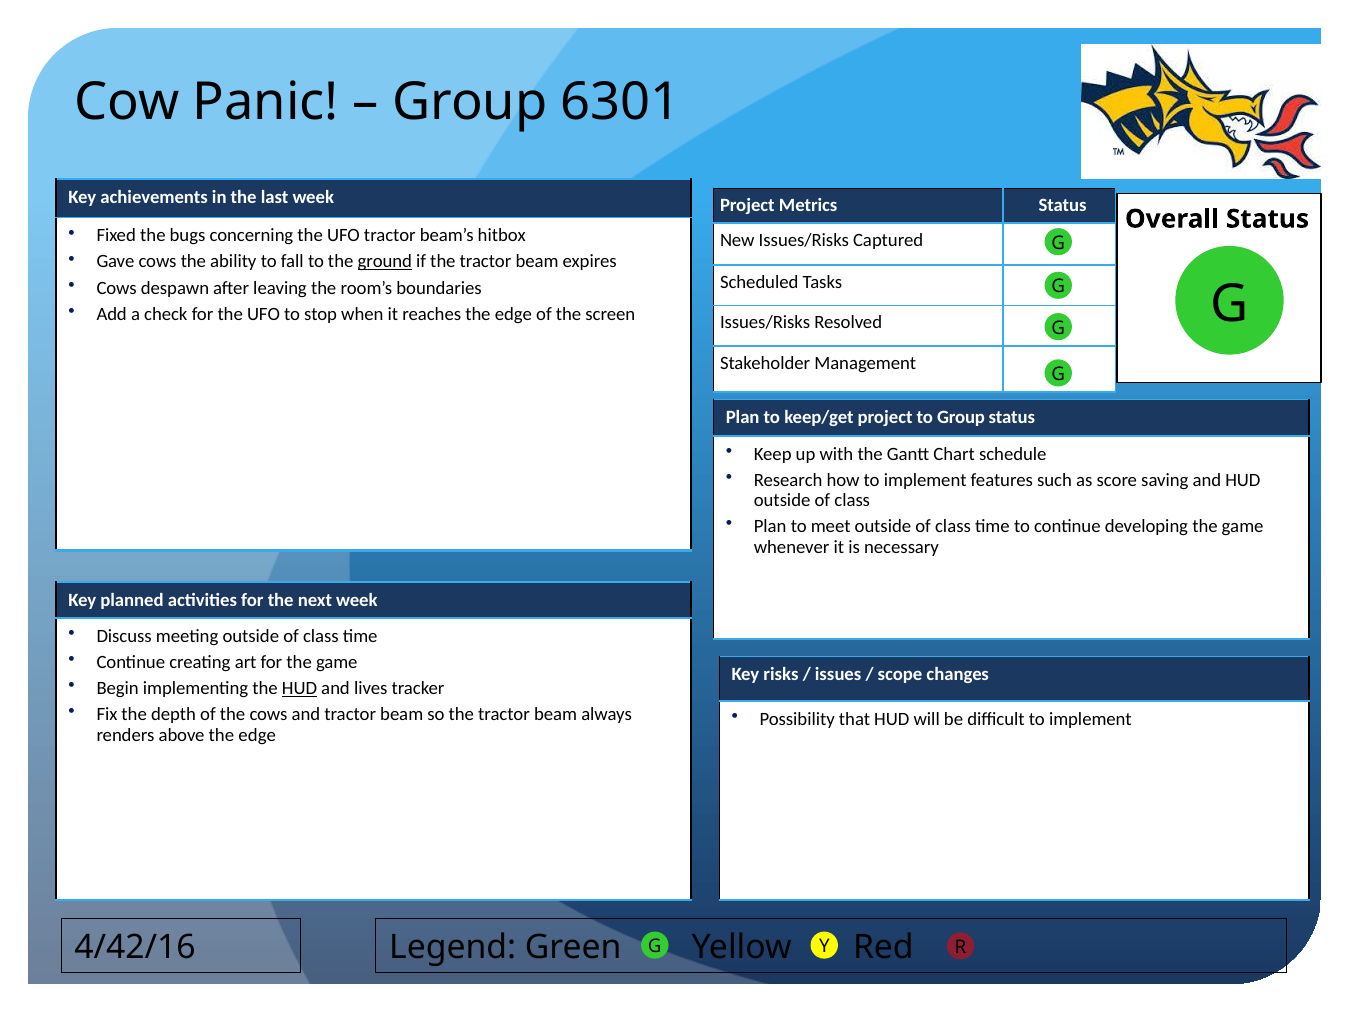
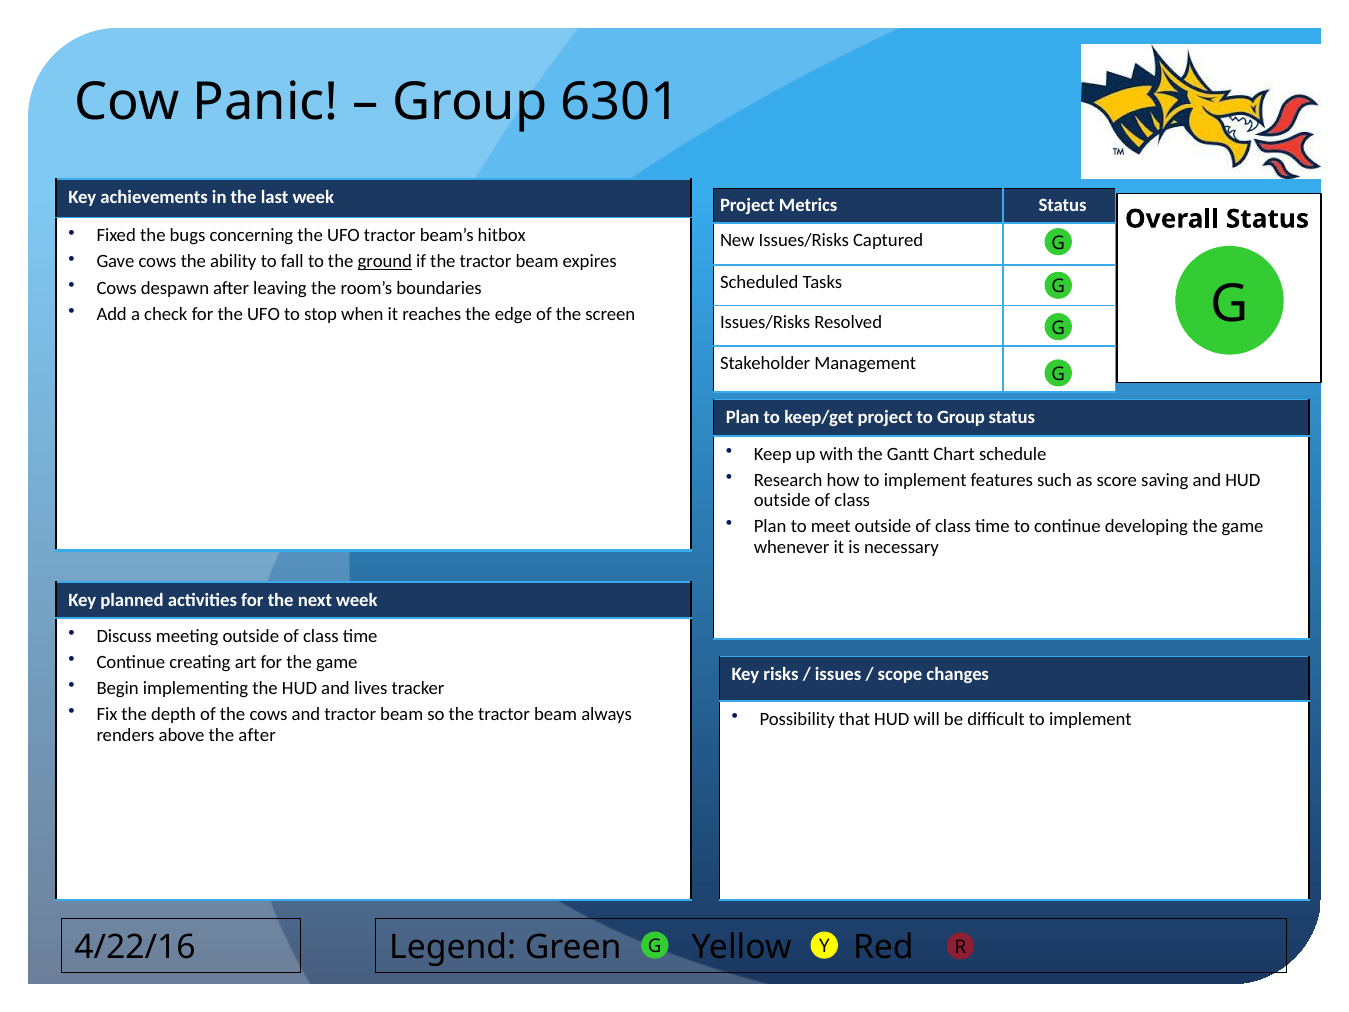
HUD at (300, 688) underline: present -> none
above the edge: edge -> after
4/42/16: 4/42/16 -> 4/22/16
